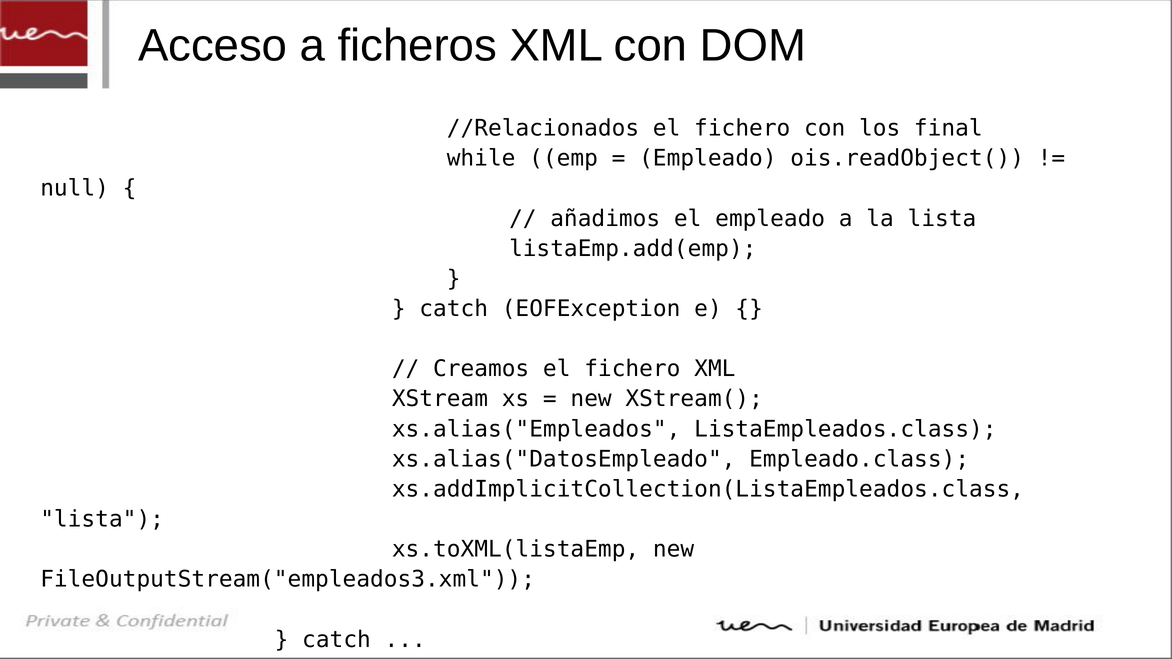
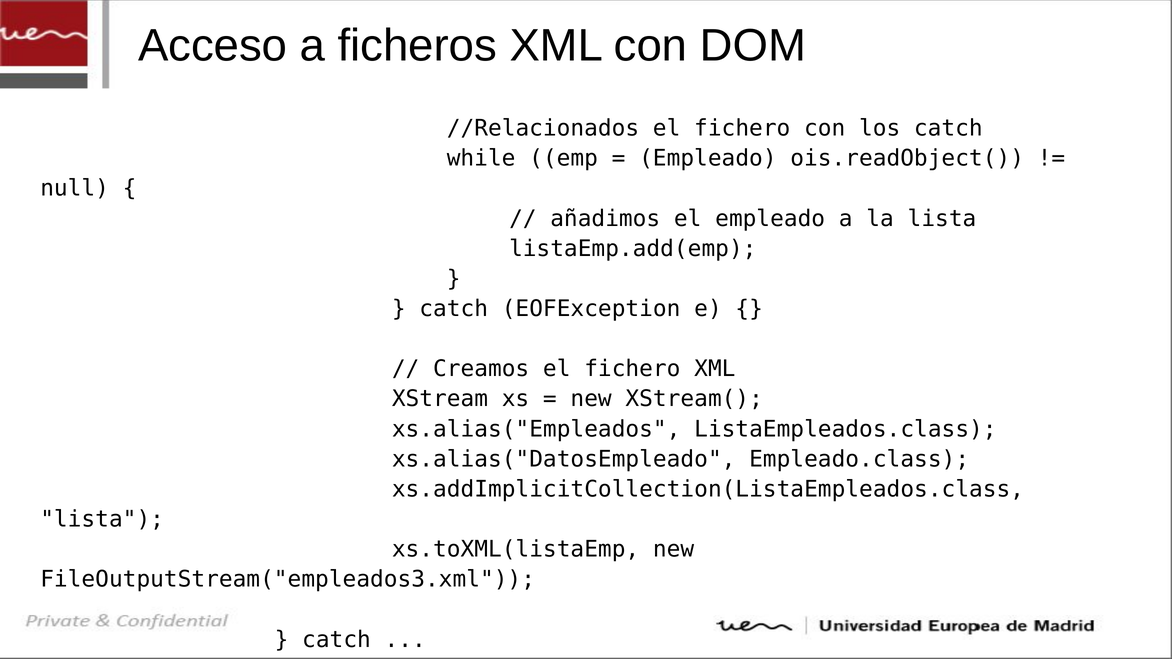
los final: final -> catch
